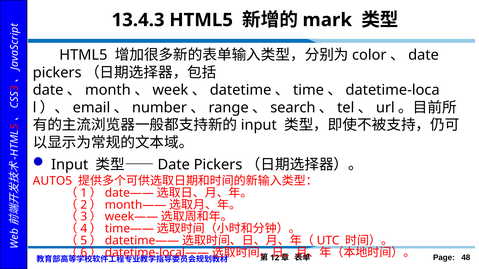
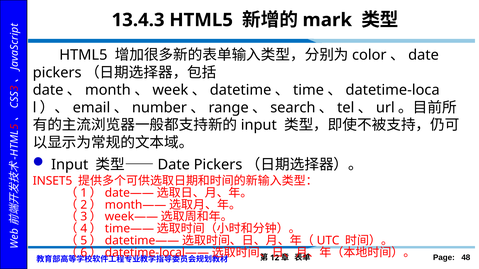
AUTO5: AUTO5 -> INSET5
